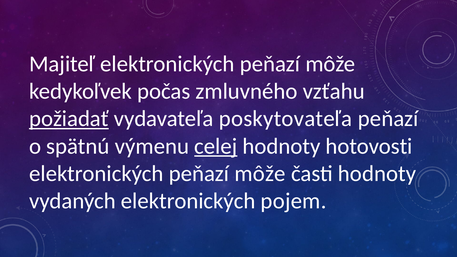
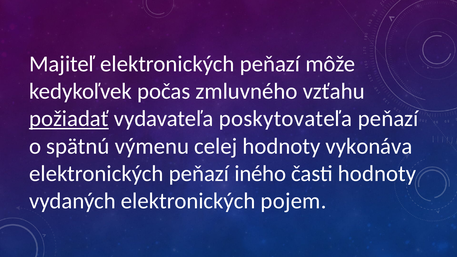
celej underline: present -> none
hotovosti: hotovosti -> vykonáva
môže at (260, 174): môže -> iného
